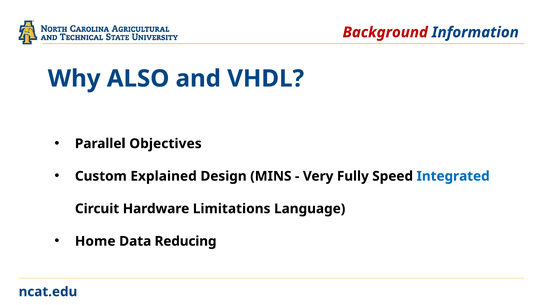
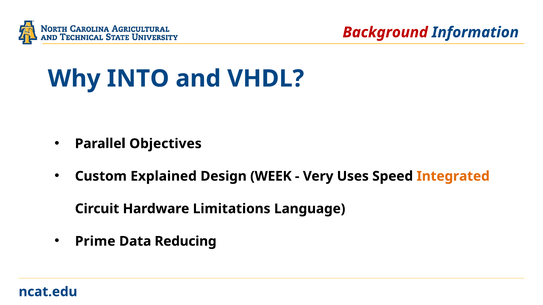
ALSO: ALSO -> INTO
MINS: MINS -> WEEK
Fully: Fully -> Uses
Integrated colour: blue -> orange
Home: Home -> Prime
